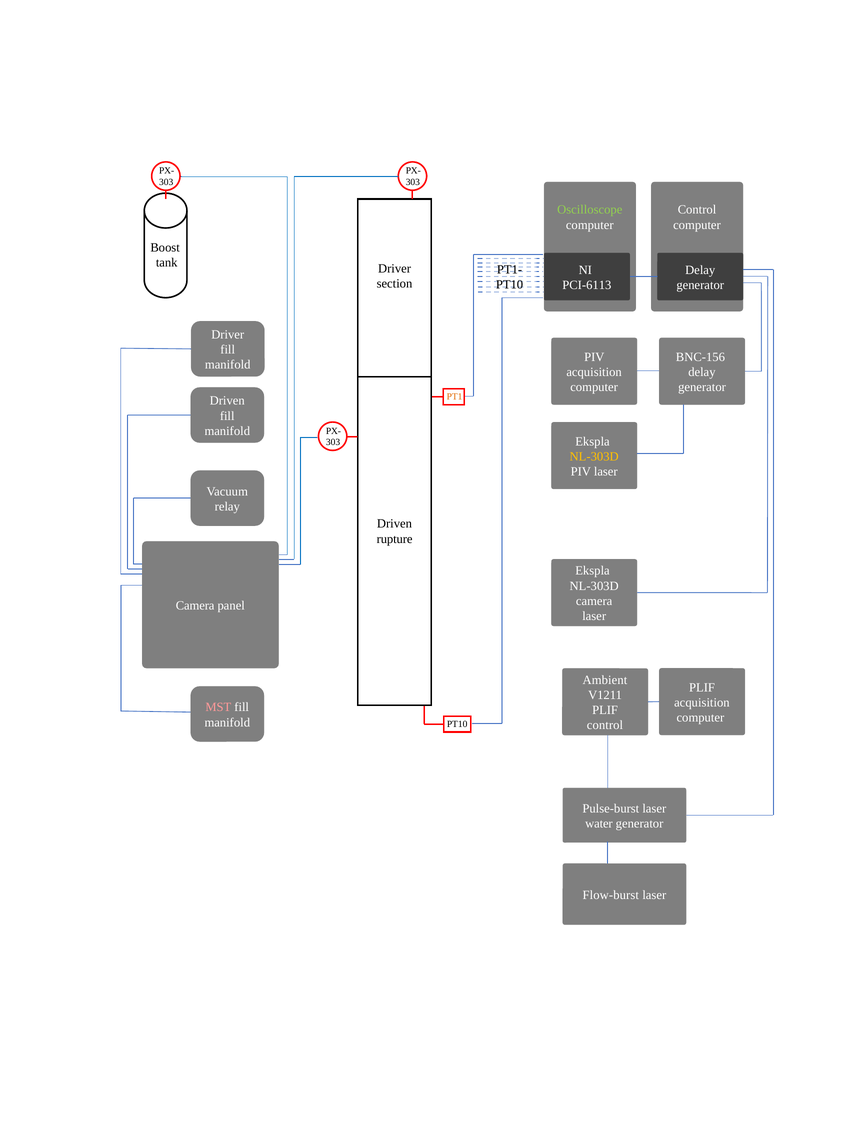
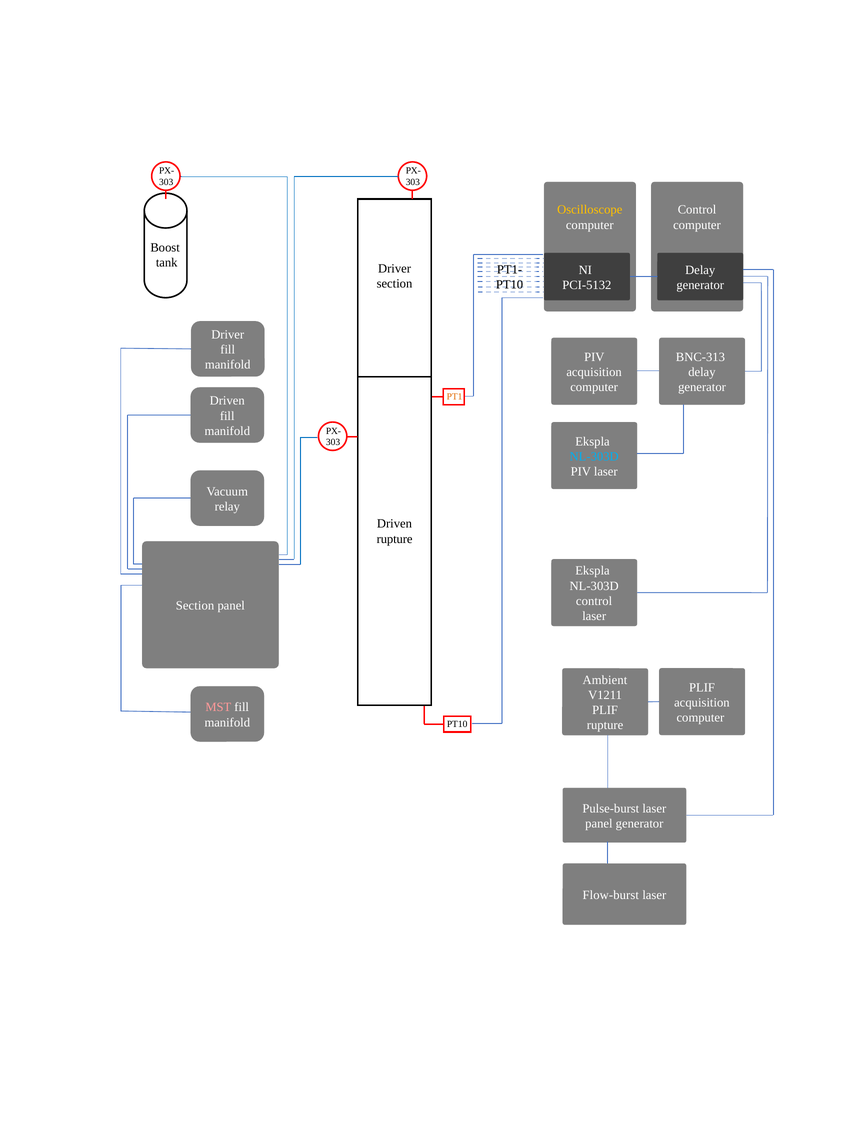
Oscilloscope colour: light green -> yellow
PCI-6113: PCI-6113 -> PCI-5132
BNC-156: BNC-156 -> BNC-313
NL-303D at (594, 456) colour: yellow -> light blue
camera at (594, 601): camera -> control
Camera at (195, 605): Camera -> Section
control at (605, 725): control -> rupture
water at (599, 823): water -> panel
